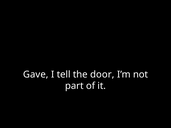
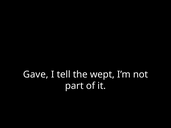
door: door -> wept
